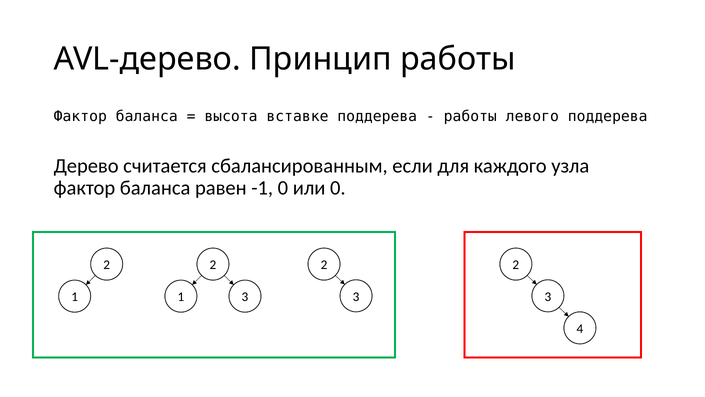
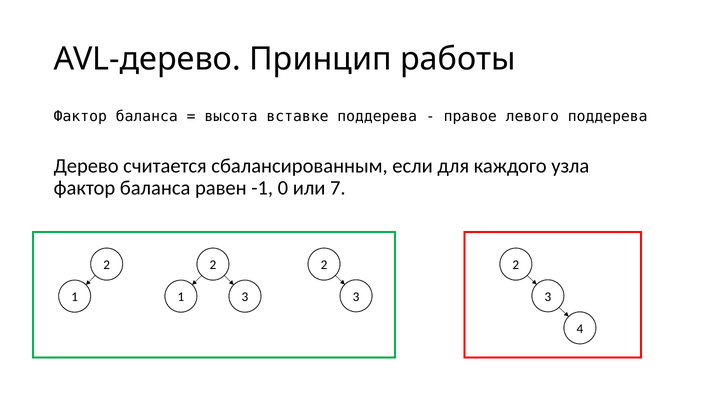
работы at (470, 116): работы -> правое
или 0: 0 -> 7
